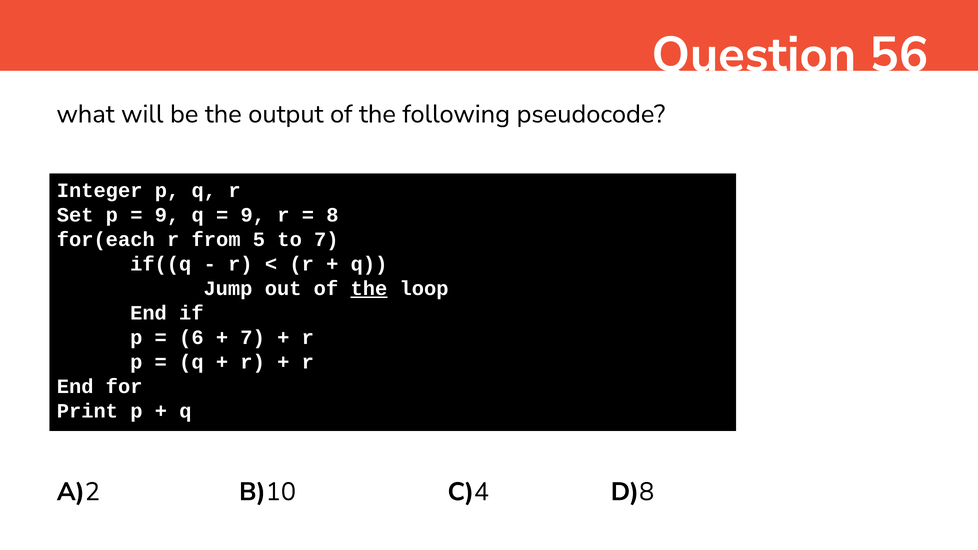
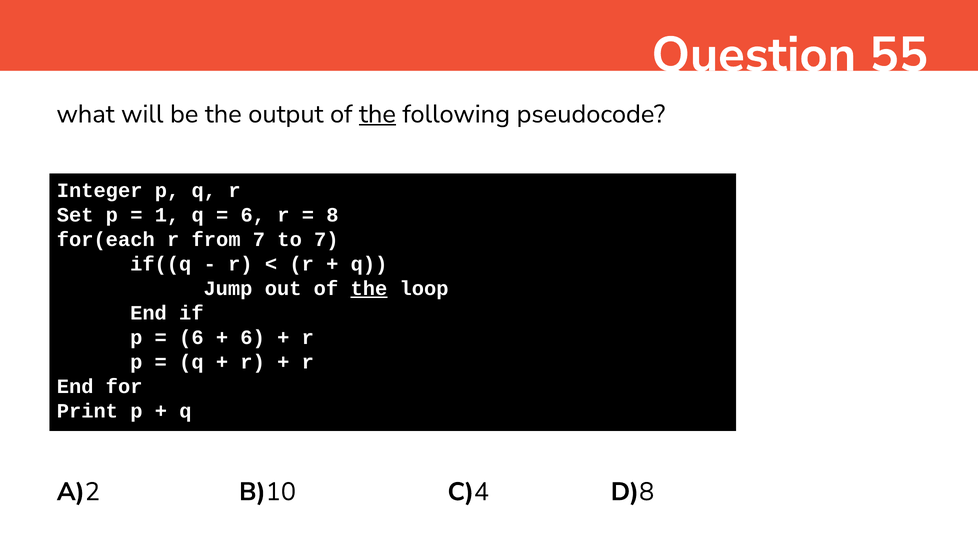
56: 56 -> 55
the at (377, 114) underline: none -> present
9 at (167, 215): 9 -> 1
9 at (253, 215): 9 -> 6
from 5: 5 -> 7
7 at (253, 338): 7 -> 6
